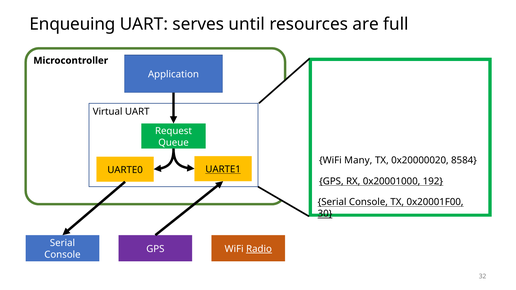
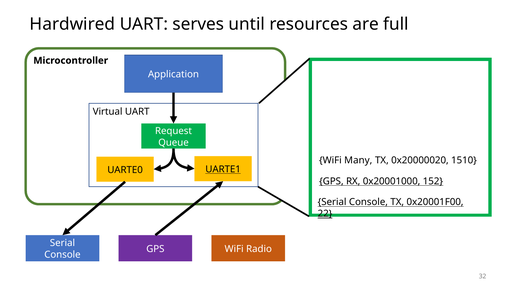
Enqueuing: Enqueuing -> Hardwired
8584: 8584 -> 1510
192: 192 -> 152
30: 30 -> 22
Radio underline: present -> none
